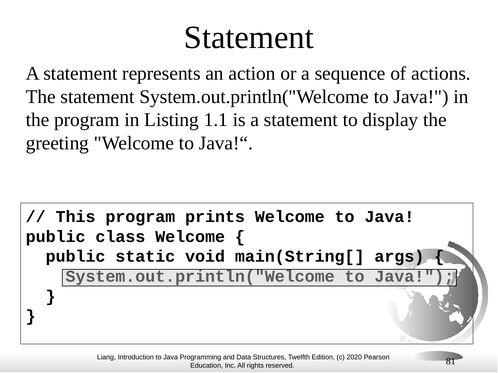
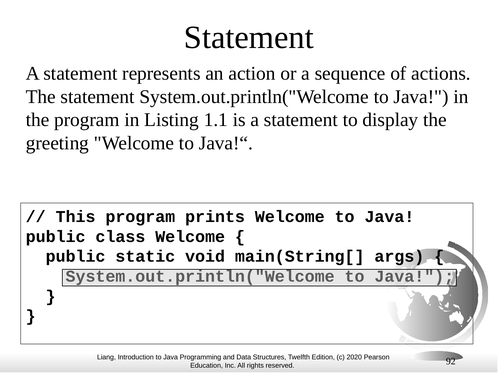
81: 81 -> 92
